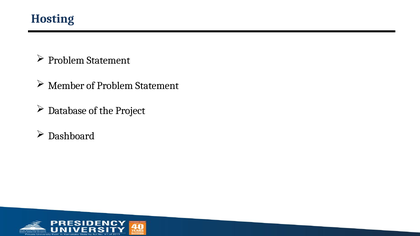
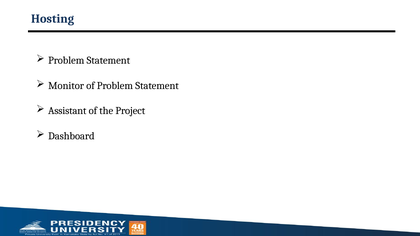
Member: Member -> Monitor
Database: Database -> Assistant
